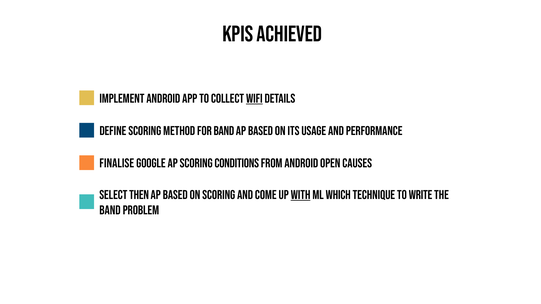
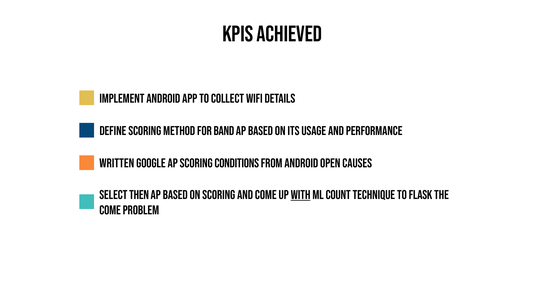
WIFI underline: present -> none
FINALISE: FINALISE -> WRITTEN
which: which -> count
write: write -> flask
band at (110, 210): band -> come
